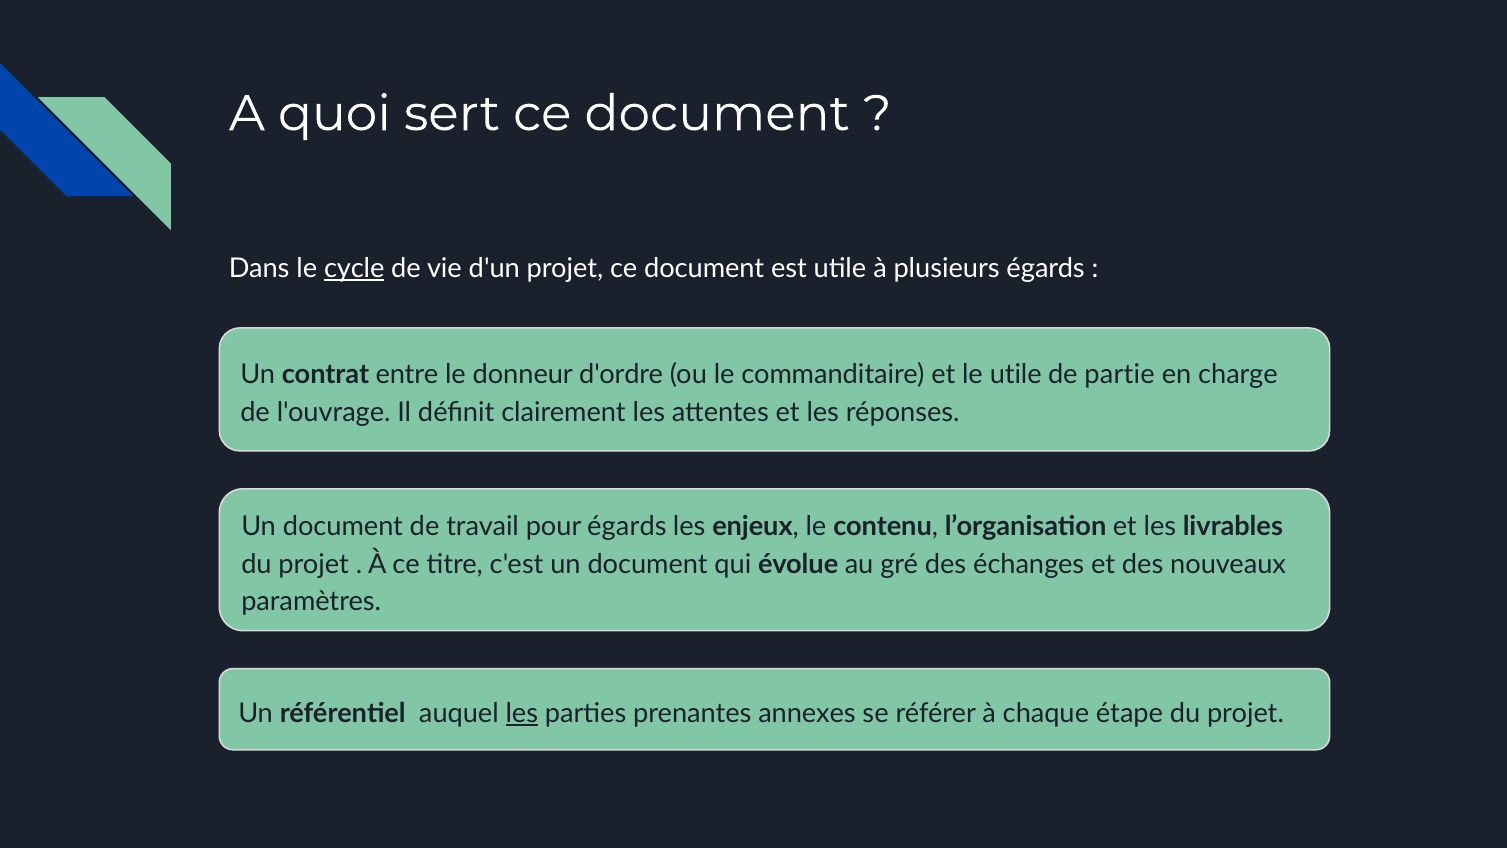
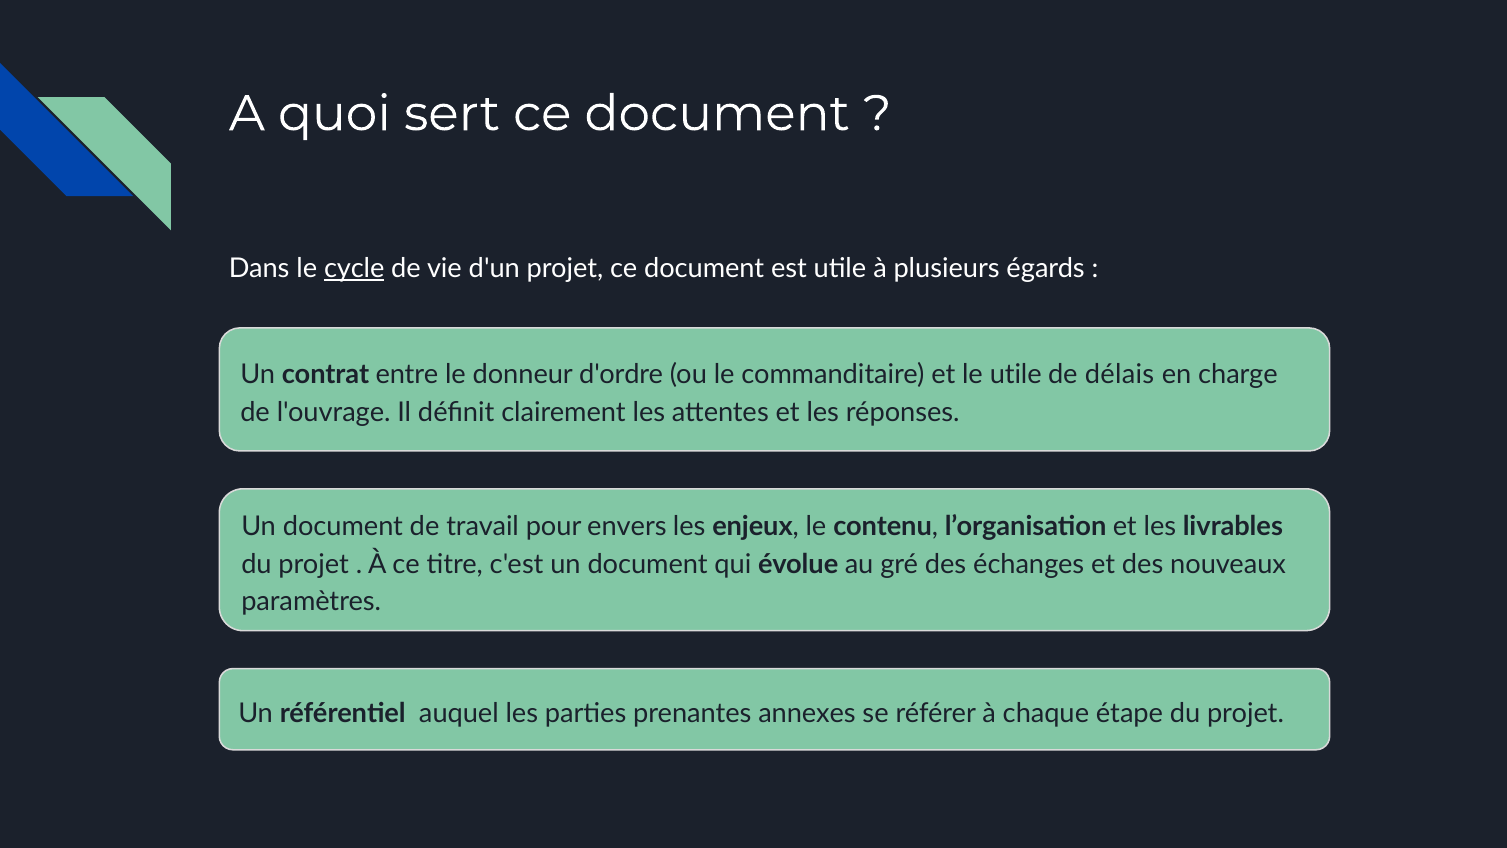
partie: partie -> délais
pour égards: égards -> envers
les at (522, 713) underline: present -> none
